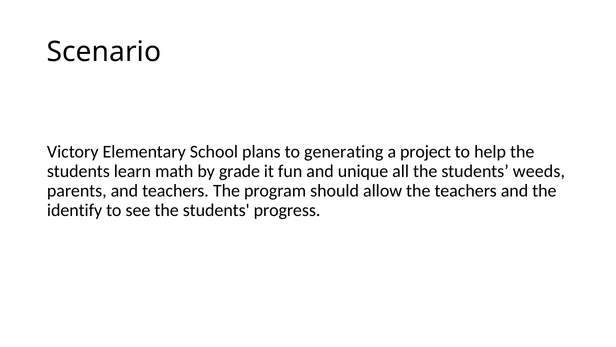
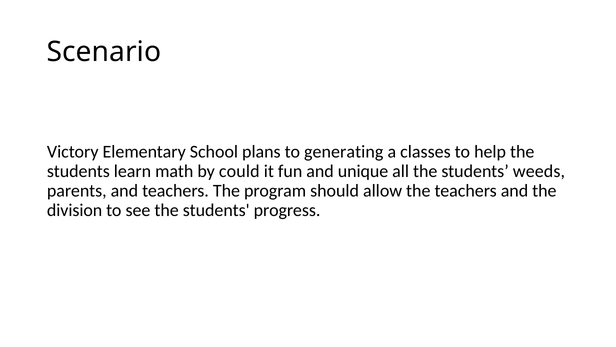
project: project -> classes
grade: grade -> could
identify: identify -> division
